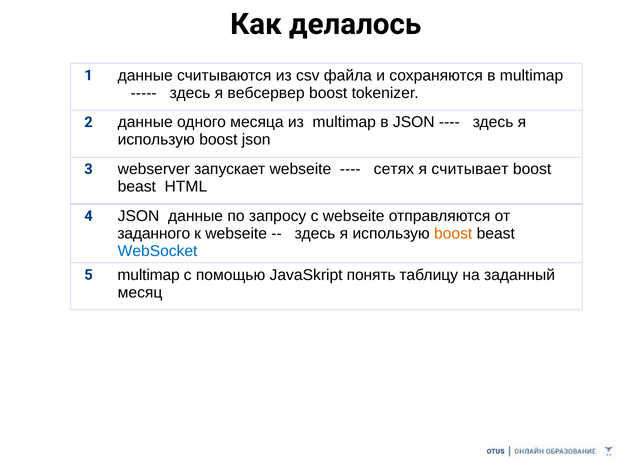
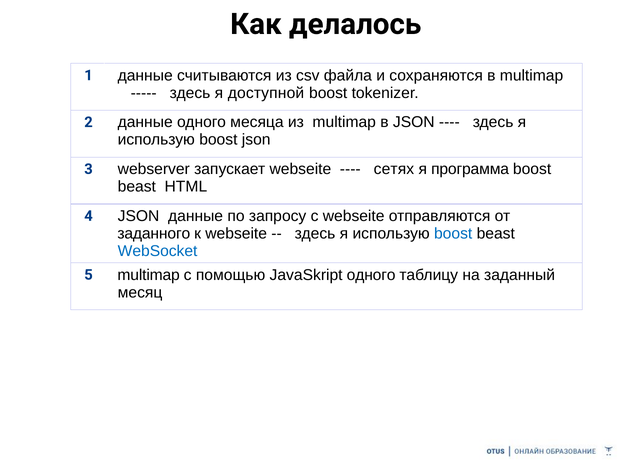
вебсервер: вебсервер -> доступной
считывает: считывает -> программа
boost at (453, 234) colour: orange -> blue
JаvaSkript понять: понять -> одного
